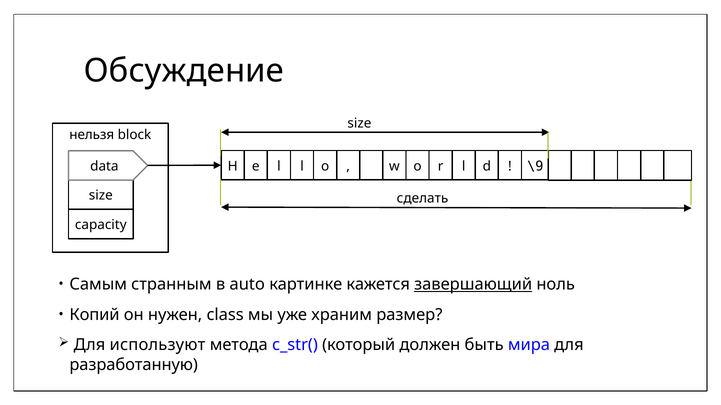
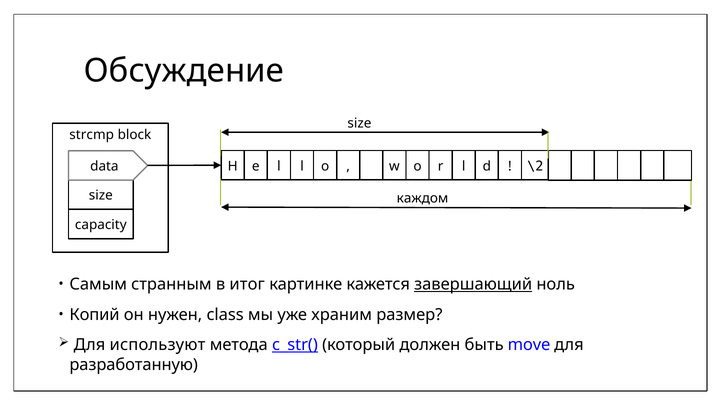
нельзя: нельзя -> strcmp
\9: \9 -> \2
сделать: сделать -> каждом
auto: auto -> итог
c_str( underline: none -> present
мира: мира -> move
